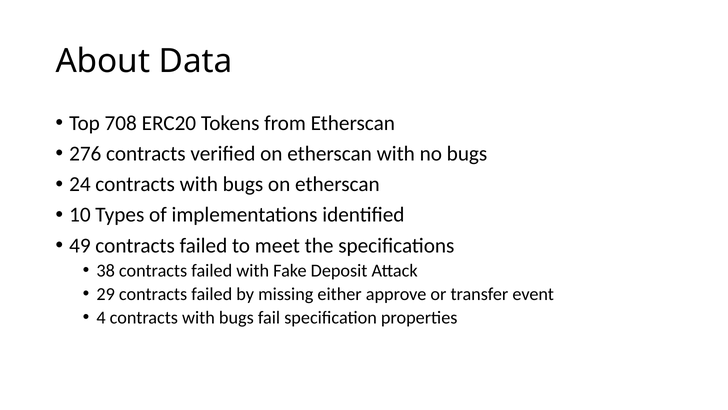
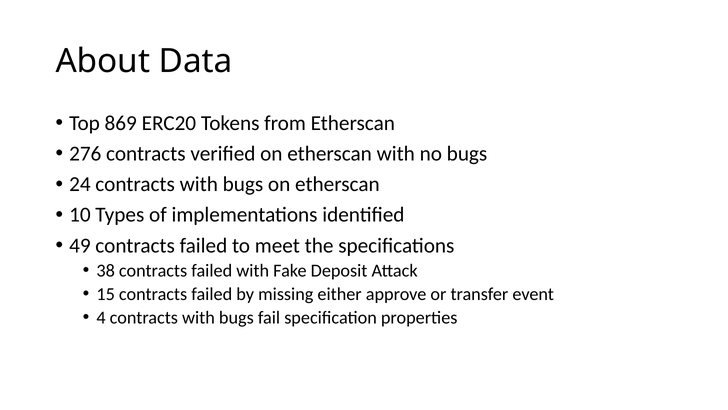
708: 708 -> 869
29: 29 -> 15
